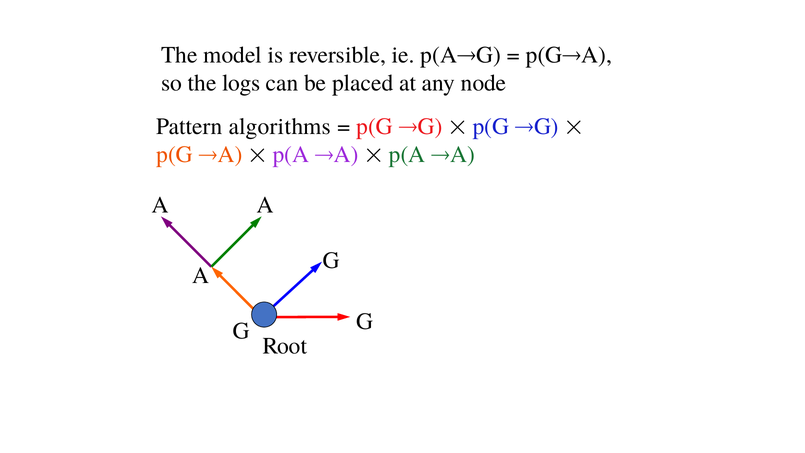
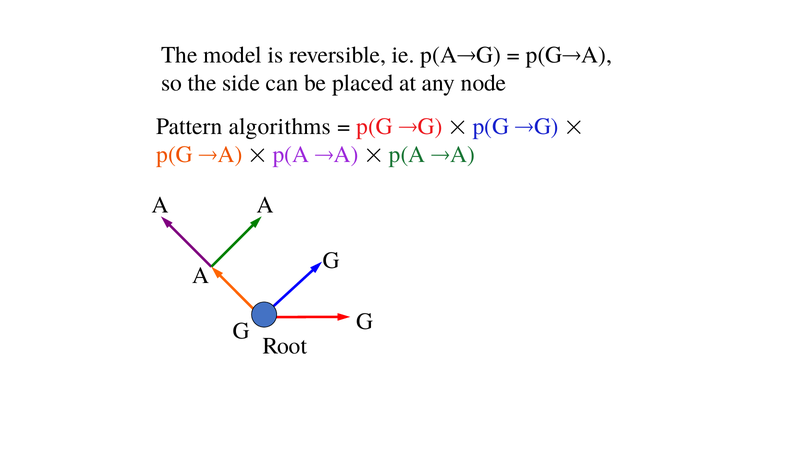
logs: logs -> side
